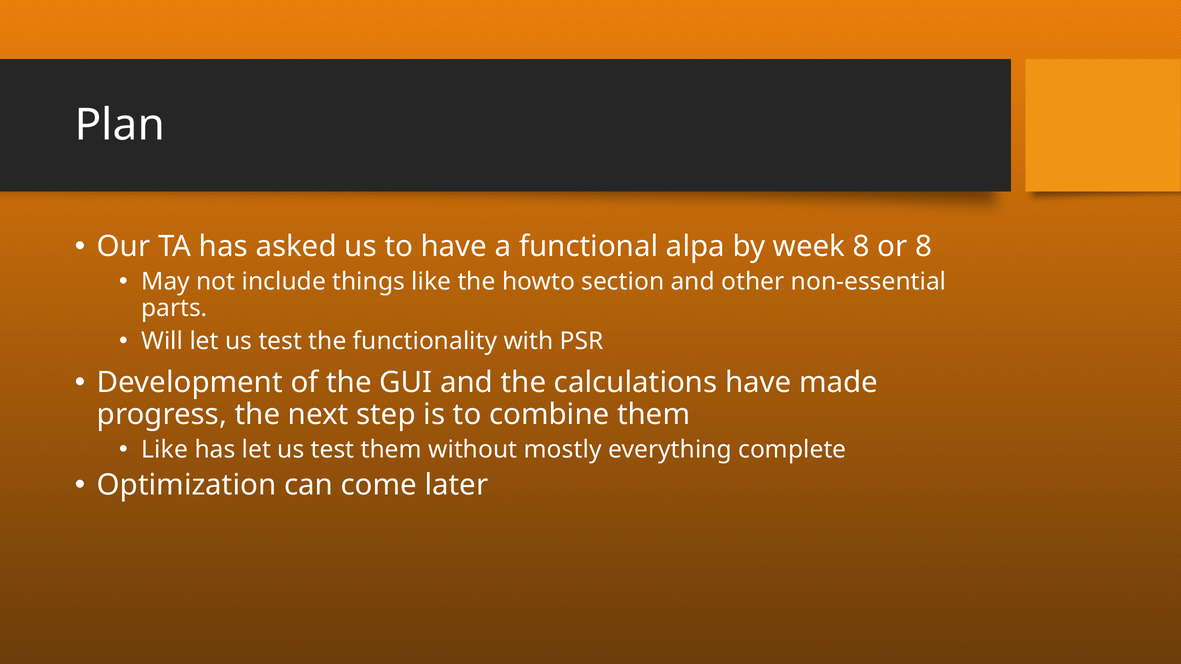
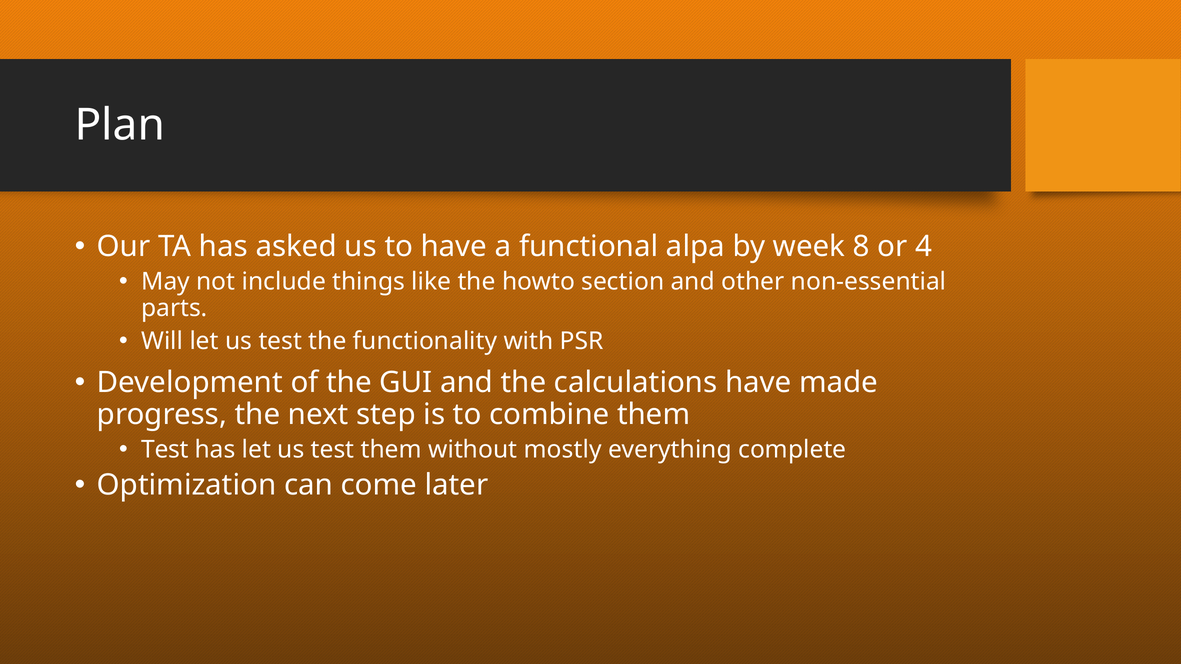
or 8: 8 -> 4
Like at (165, 450): Like -> Test
